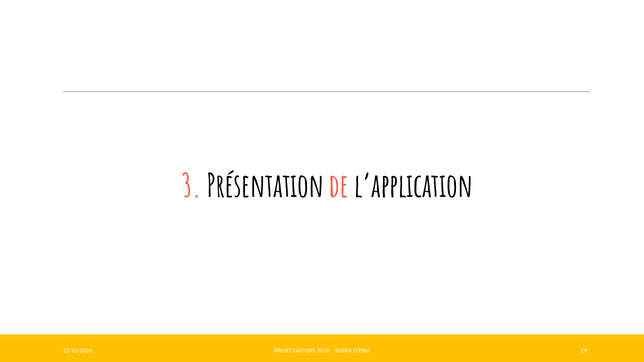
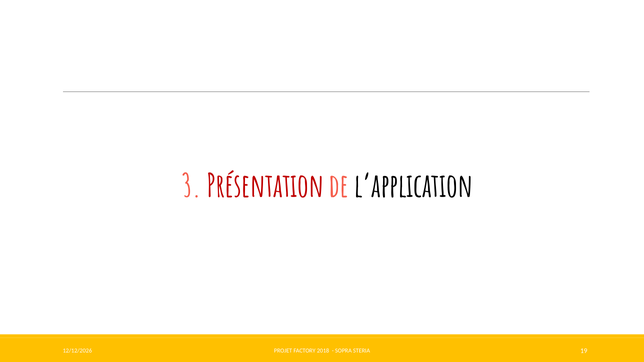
Présentation colour: black -> red
